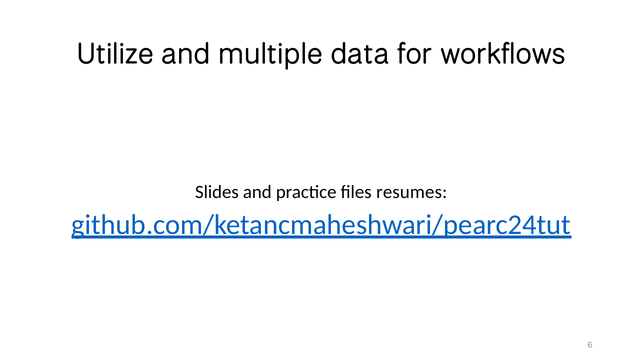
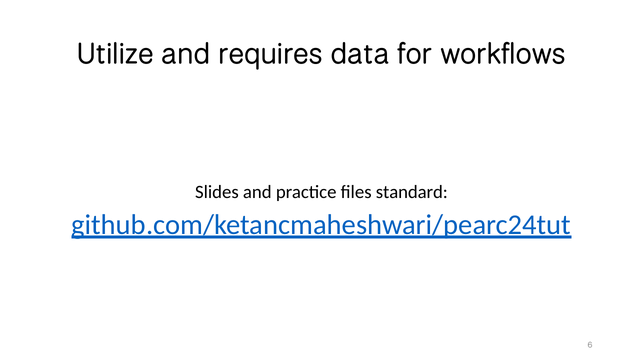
multiple: multiple -> requires
resumes: resumes -> standard
